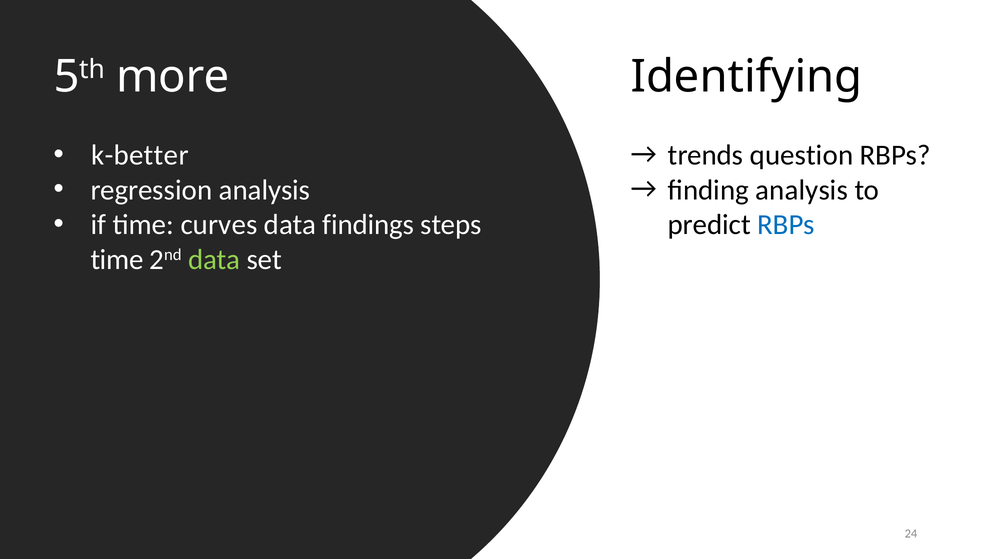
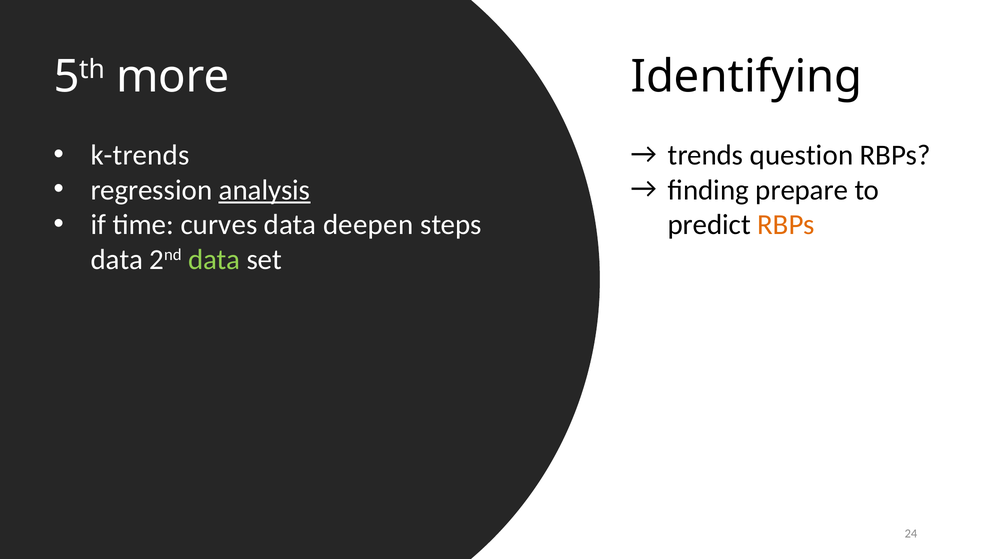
k-better: k-better -> k-trends
analysis at (265, 190) underline: none -> present
finding analysis: analysis -> prepare
findings: findings -> deepen
RBPs at (786, 225) colour: blue -> orange
time at (117, 259): time -> data
